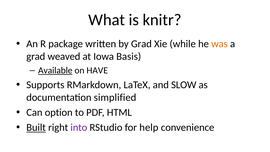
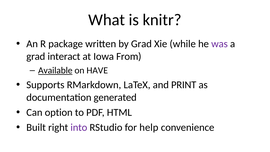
was colour: orange -> purple
weaved: weaved -> interact
Basis: Basis -> From
SLOW: SLOW -> PRINT
simplified: simplified -> generated
Built underline: present -> none
